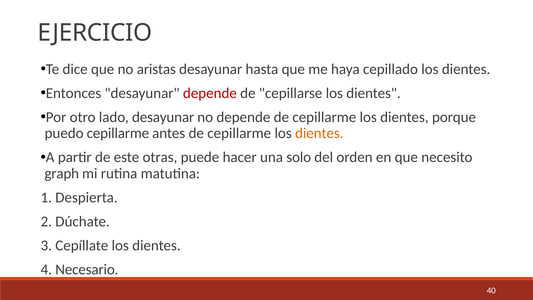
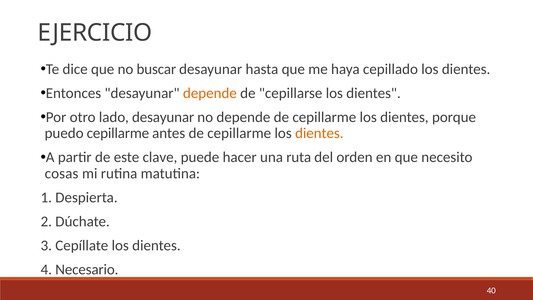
aristas: aristas -> buscar
depende at (210, 93) colour: red -> orange
otras: otras -> clave
solo: solo -> ruta
graph: graph -> cosas
